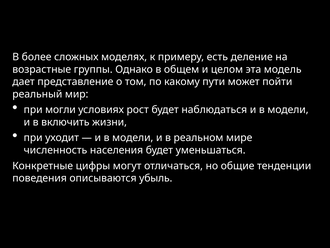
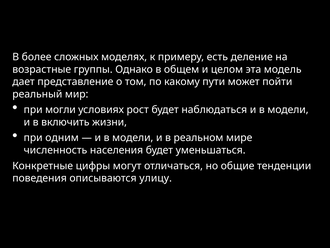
уходит: уходит -> одним
убыль: убыль -> улицу
